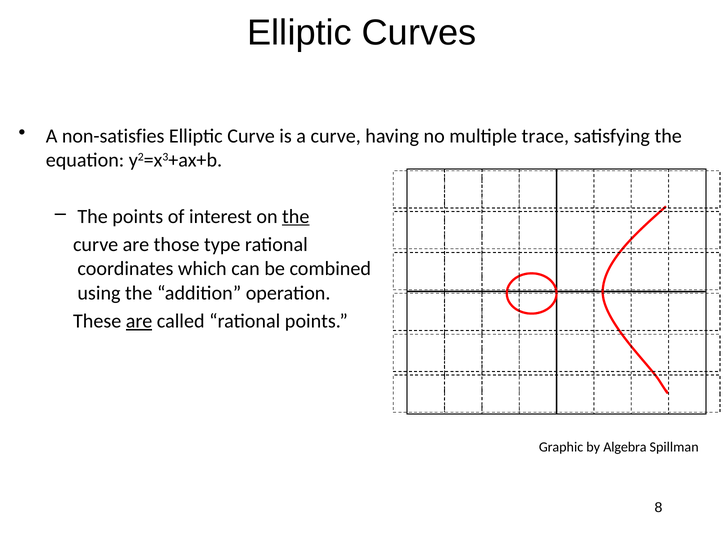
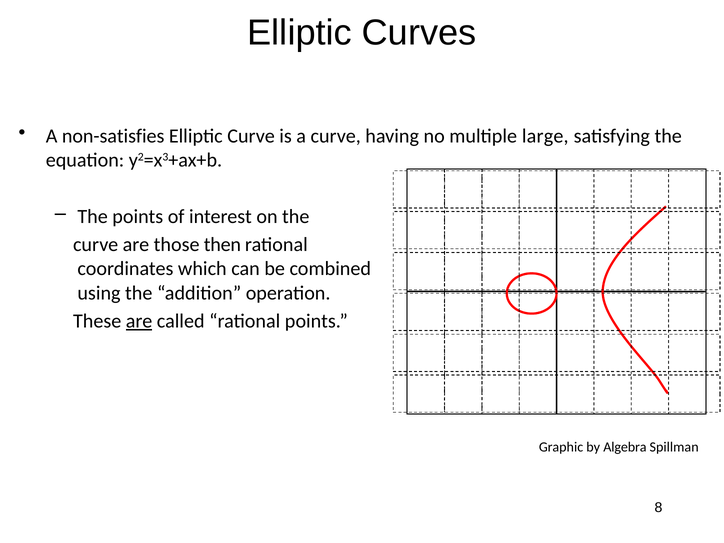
trace: trace -> large
the at (296, 216) underline: present -> none
type: type -> then
